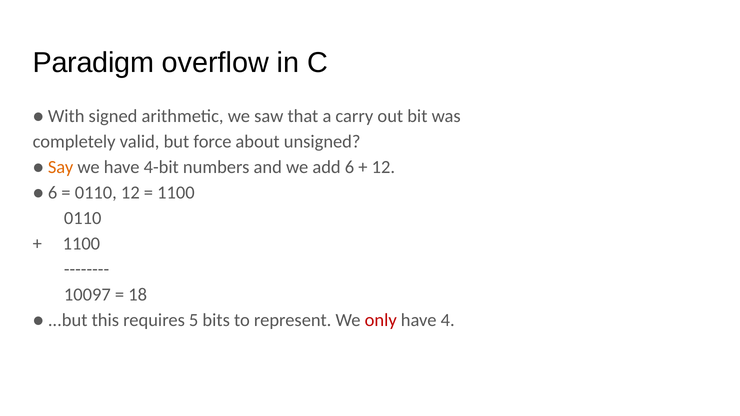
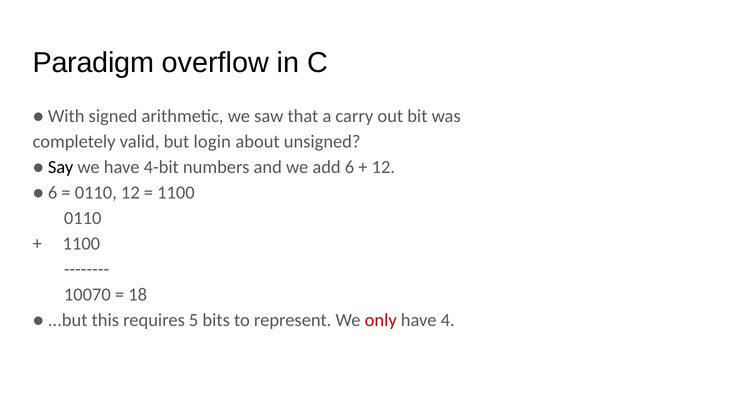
force: force -> login
Say colour: orange -> black
10097: 10097 -> 10070
